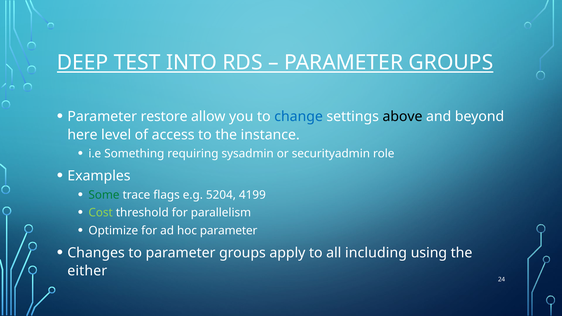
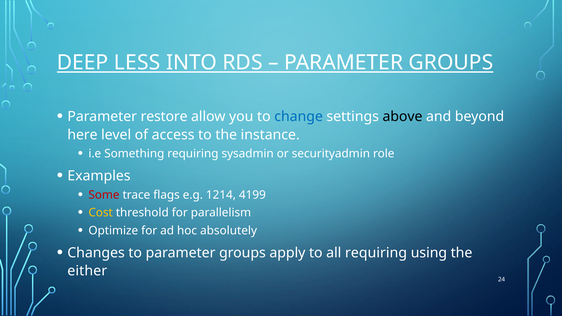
TEST: TEST -> LESS
Some colour: green -> red
5204: 5204 -> 1214
Cost colour: light green -> yellow
hoc parameter: parameter -> absolutely
all including: including -> requiring
